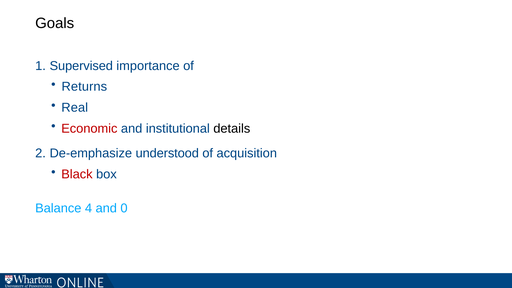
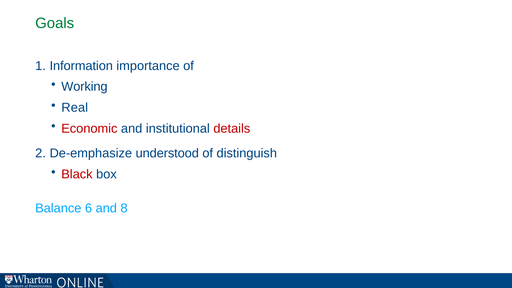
Goals colour: black -> green
Supervised: Supervised -> Information
Returns: Returns -> Working
details colour: black -> red
acquisition: acquisition -> distinguish
4: 4 -> 6
0: 0 -> 8
